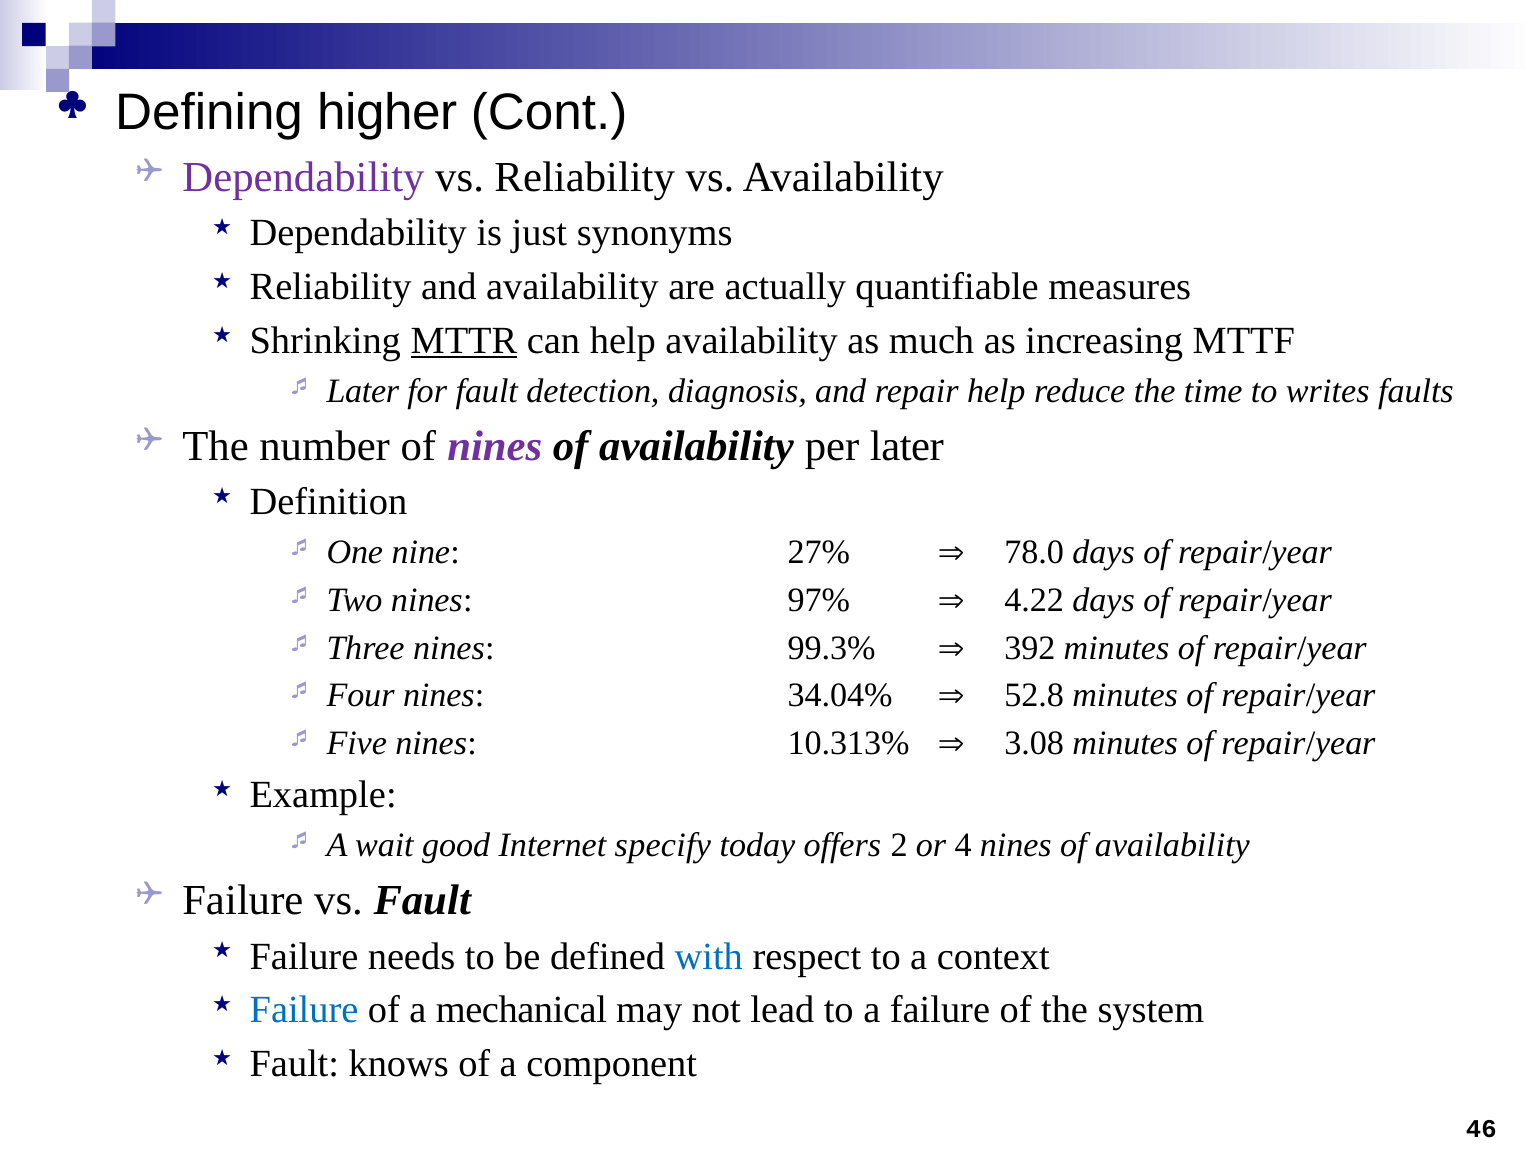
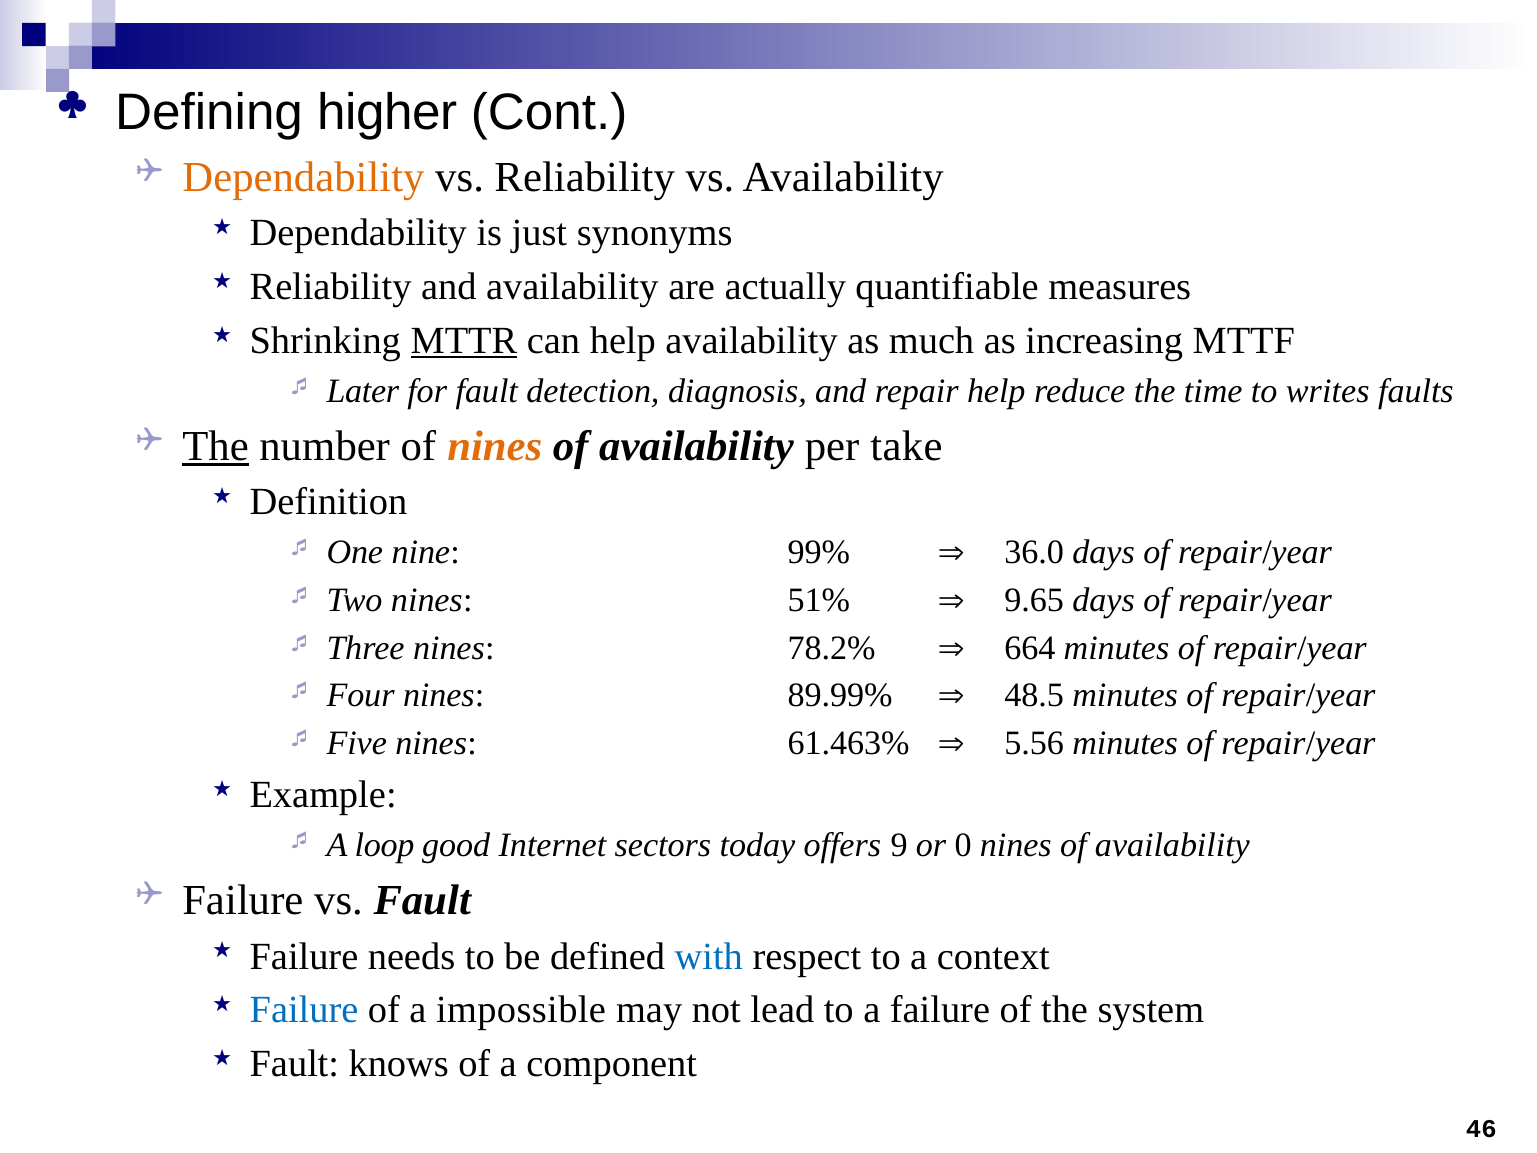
Dependability at (303, 177) colour: purple -> orange
The at (216, 446) underline: none -> present
nines at (495, 446) colour: purple -> orange
per later: later -> take
27%: 27% -> 99%
78.0: 78.0 -> 36.0
97%: 97% -> 51%
4.22: 4.22 -> 9.65
99.3%: 99.3% -> 78.2%
392: 392 -> 664
34.04%: 34.04% -> 89.99%
52.8: 52.8 -> 48.5
10.313%: 10.313% -> 61.463%
3.08: 3.08 -> 5.56
wait: wait -> loop
specify: specify -> sectors
2: 2 -> 9
4: 4 -> 0
mechanical: mechanical -> impossible
